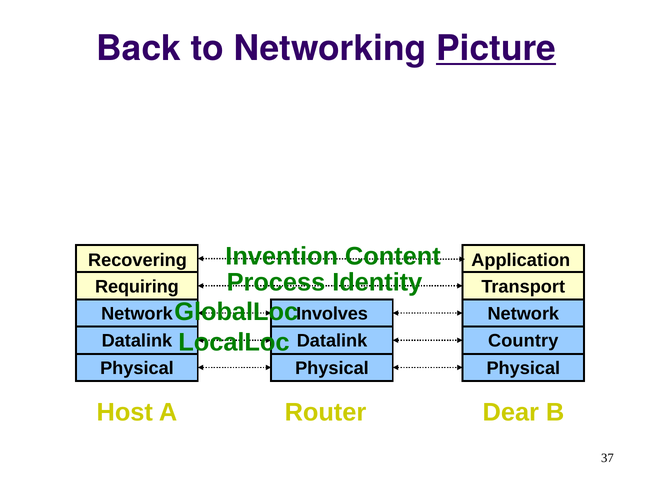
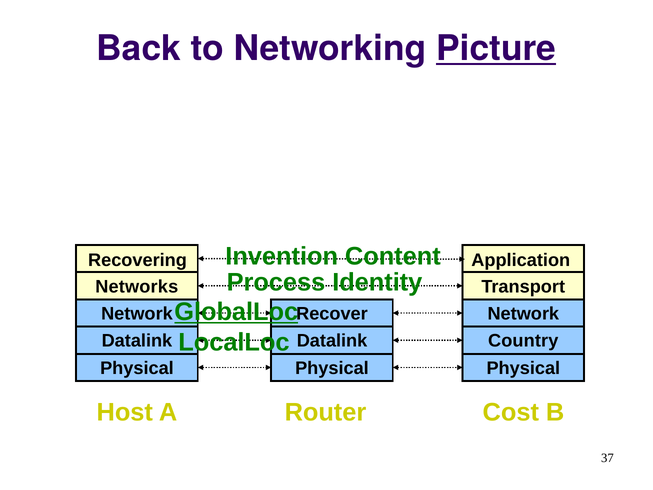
Requiring: Requiring -> Networks
GlobalLoc underline: none -> present
Involves: Involves -> Recover
Dear: Dear -> Cost
